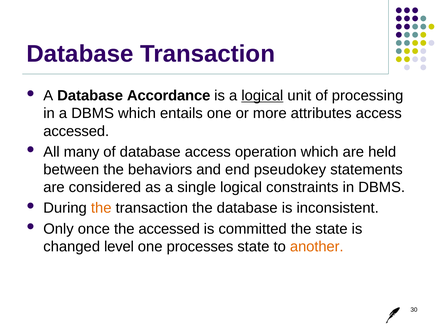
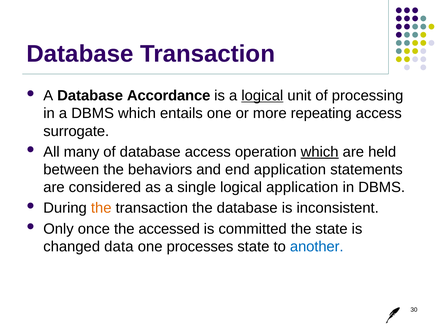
attributes: attributes -> repeating
accessed at (76, 131): accessed -> surrogate
which at (320, 152) underline: none -> present
end pseudokey: pseudokey -> application
logical constraints: constraints -> application
level: level -> data
another colour: orange -> blue
